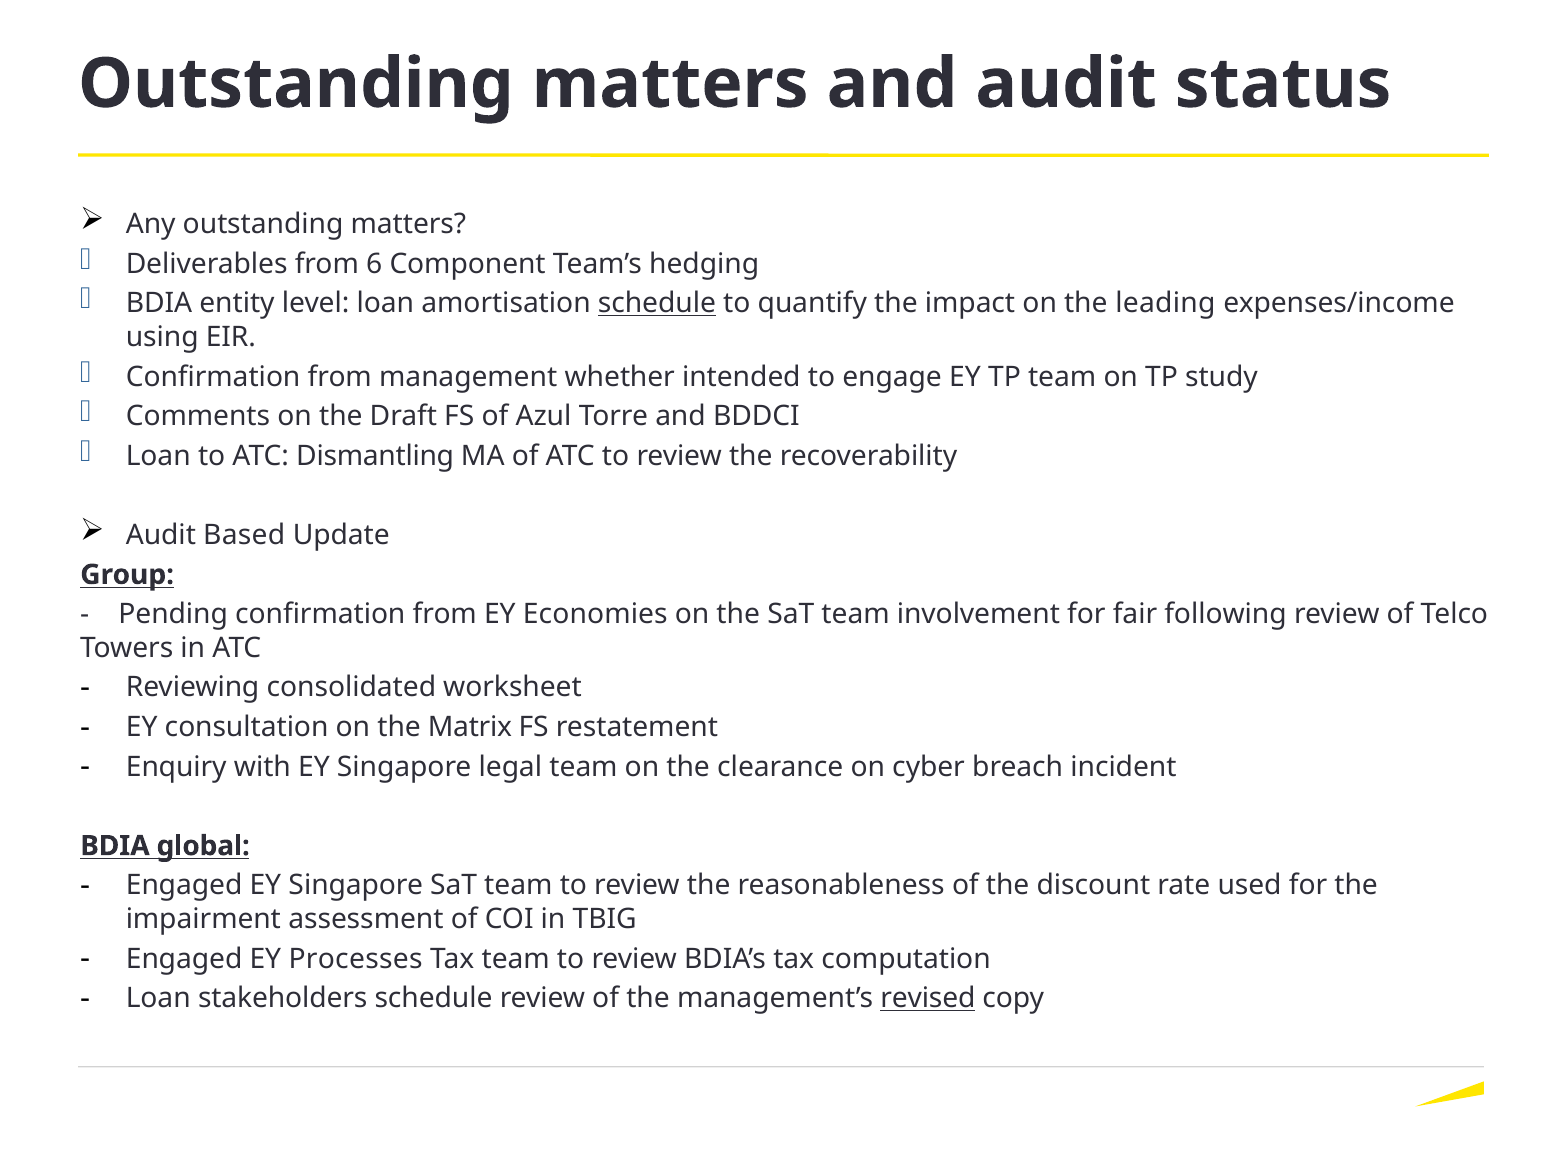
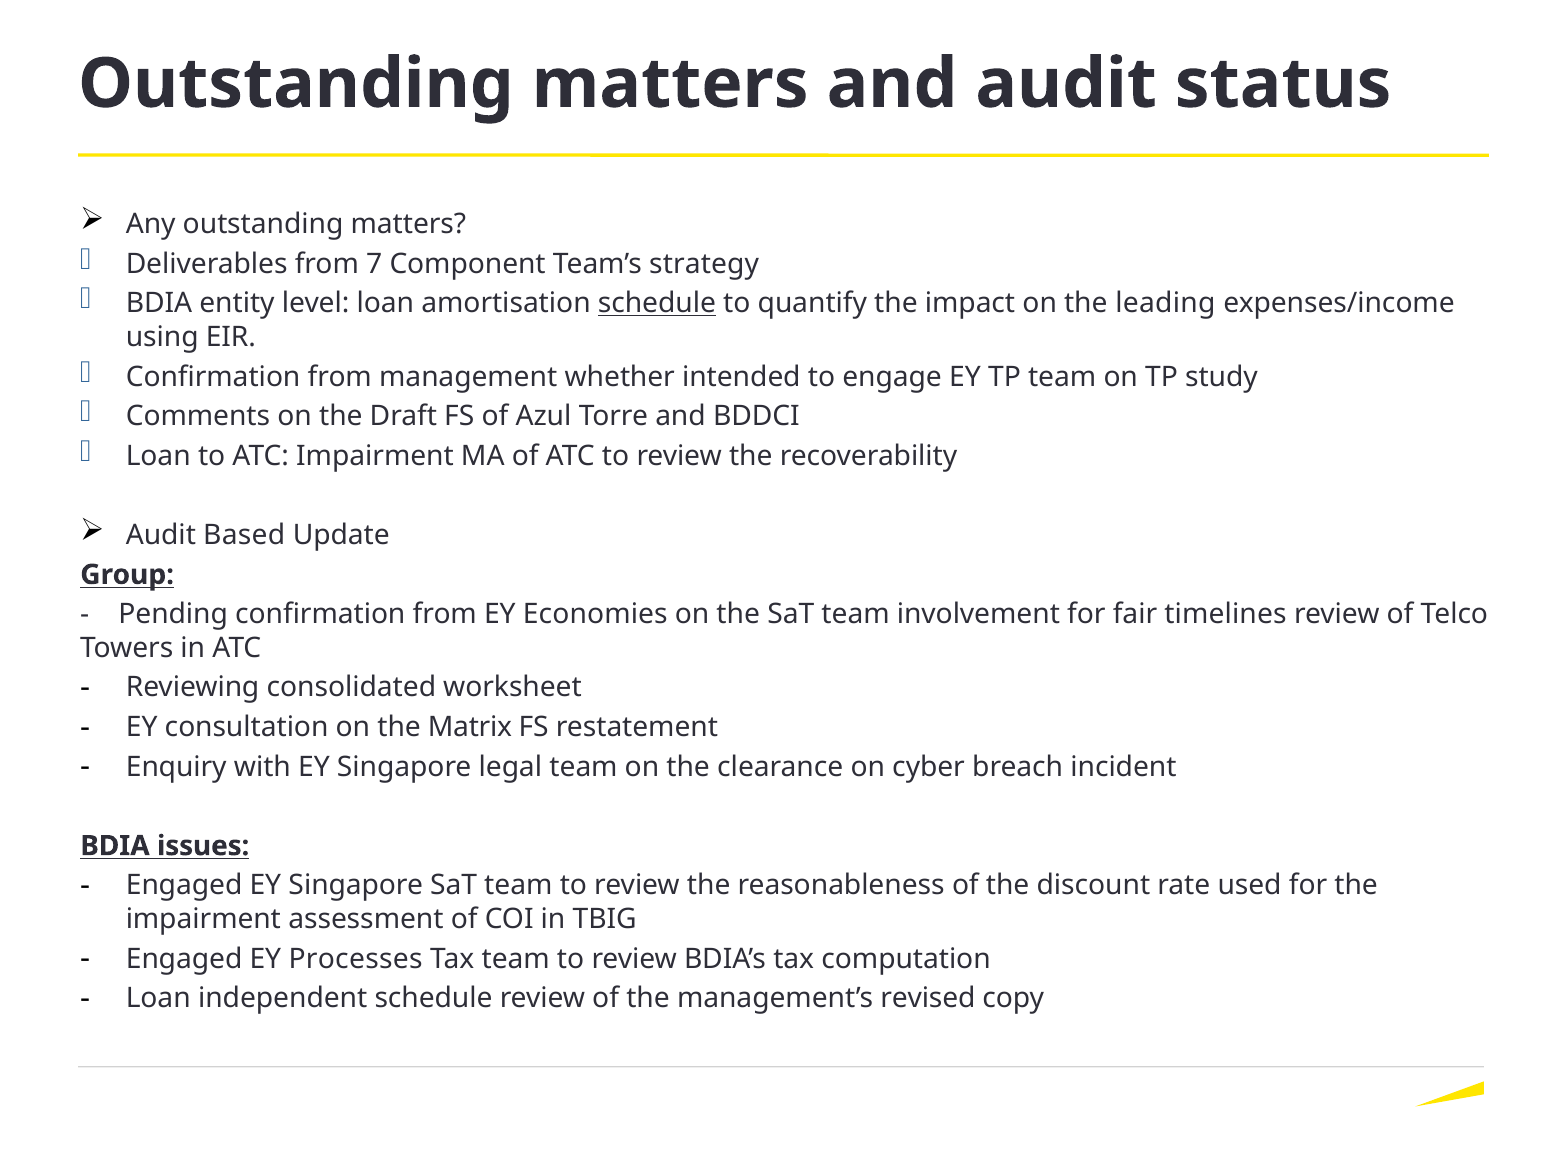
from 6: 6 -> 7
hedging: hedging -> strategy
ATC Dismantling: Dismantling -> Impairment
following: following -> timelines
global: global -> issues
stakeholders: stakeholders -> independent
revised underline: present -> none
